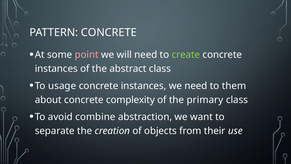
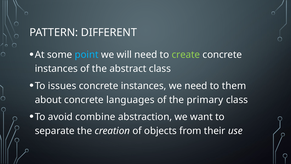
PATTERN CONCRETE: CONCRETE -> DIFFERENT
point colour: pink -> light blue
usage: usage -> issues
complexity: complexity -> languages
